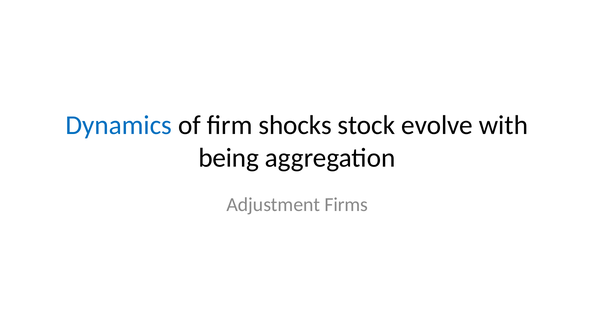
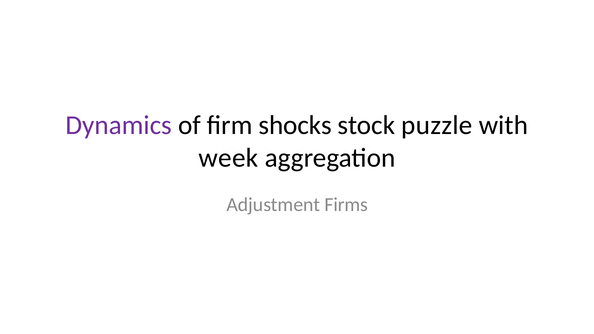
Dynamics colour: blue -> purple
evolve: evolve -> puzzle
being: being -> week
